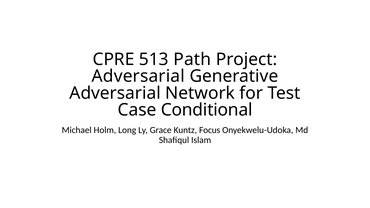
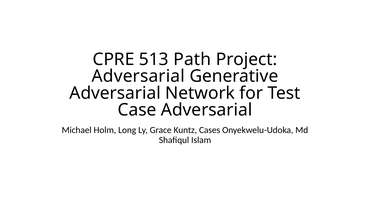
Case Conditional: Conditional -> Adversarial
Focus: Focus -> Cases
